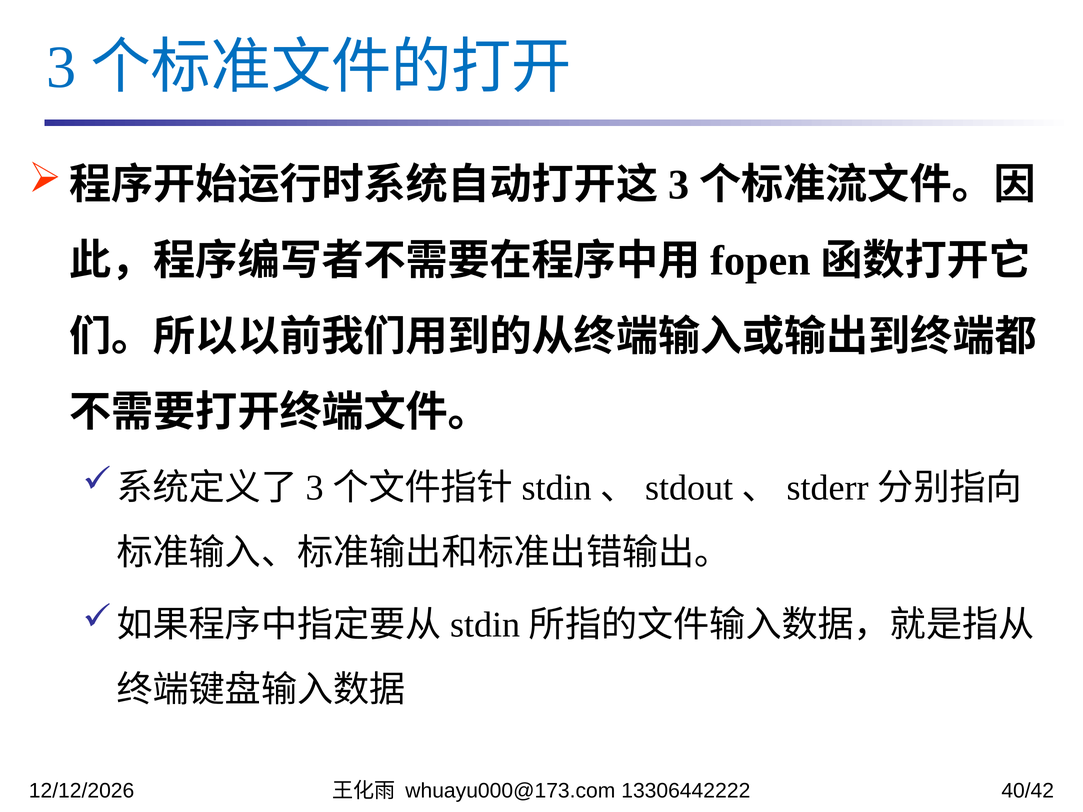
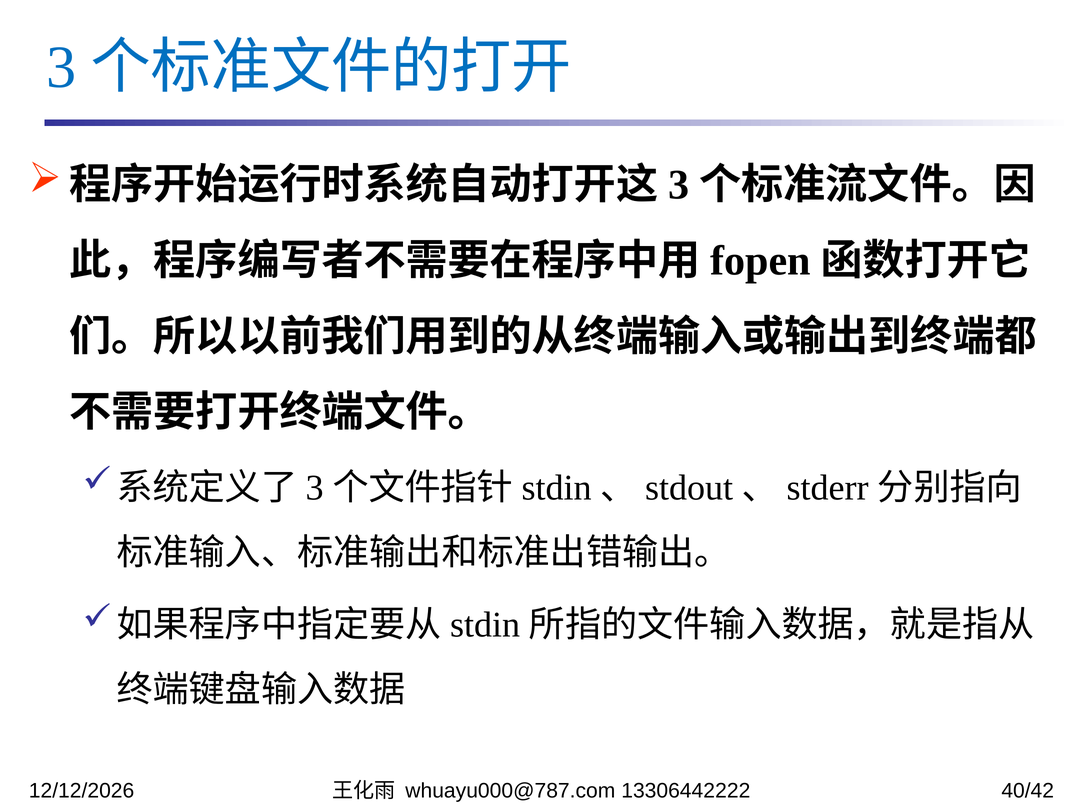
whuayu000@173.com: whuayu000@173.com -> whuayu000@787.com
